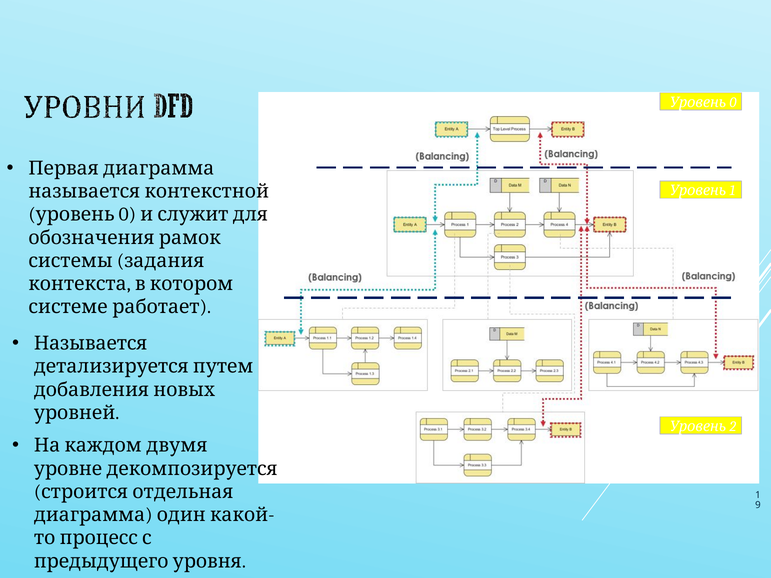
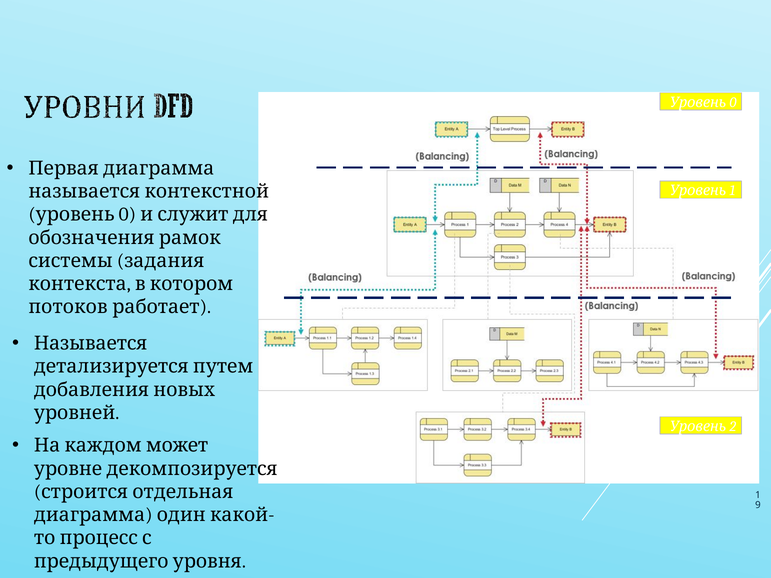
системе: системе -> потоков
двумя: двумя -> может
